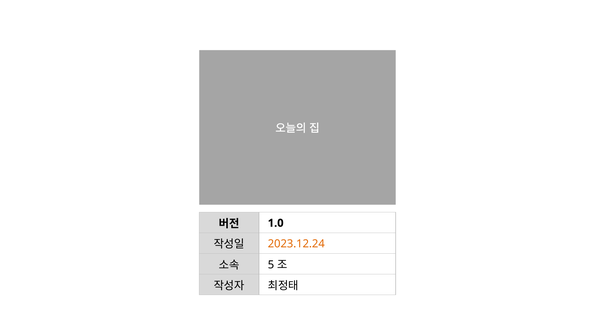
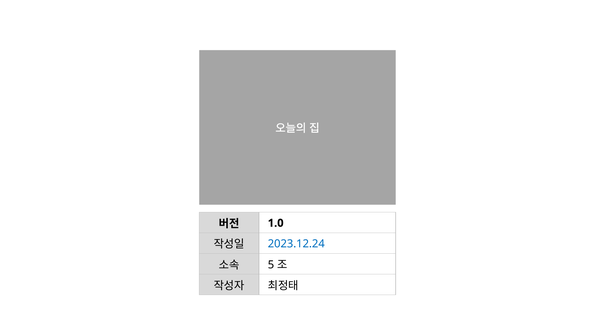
2023.12.24 colour: orange -> blue
